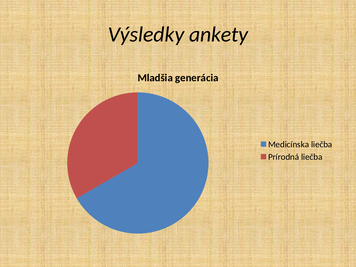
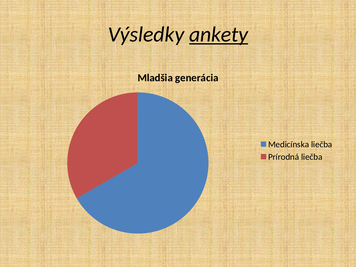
ankety underline: none -> present
